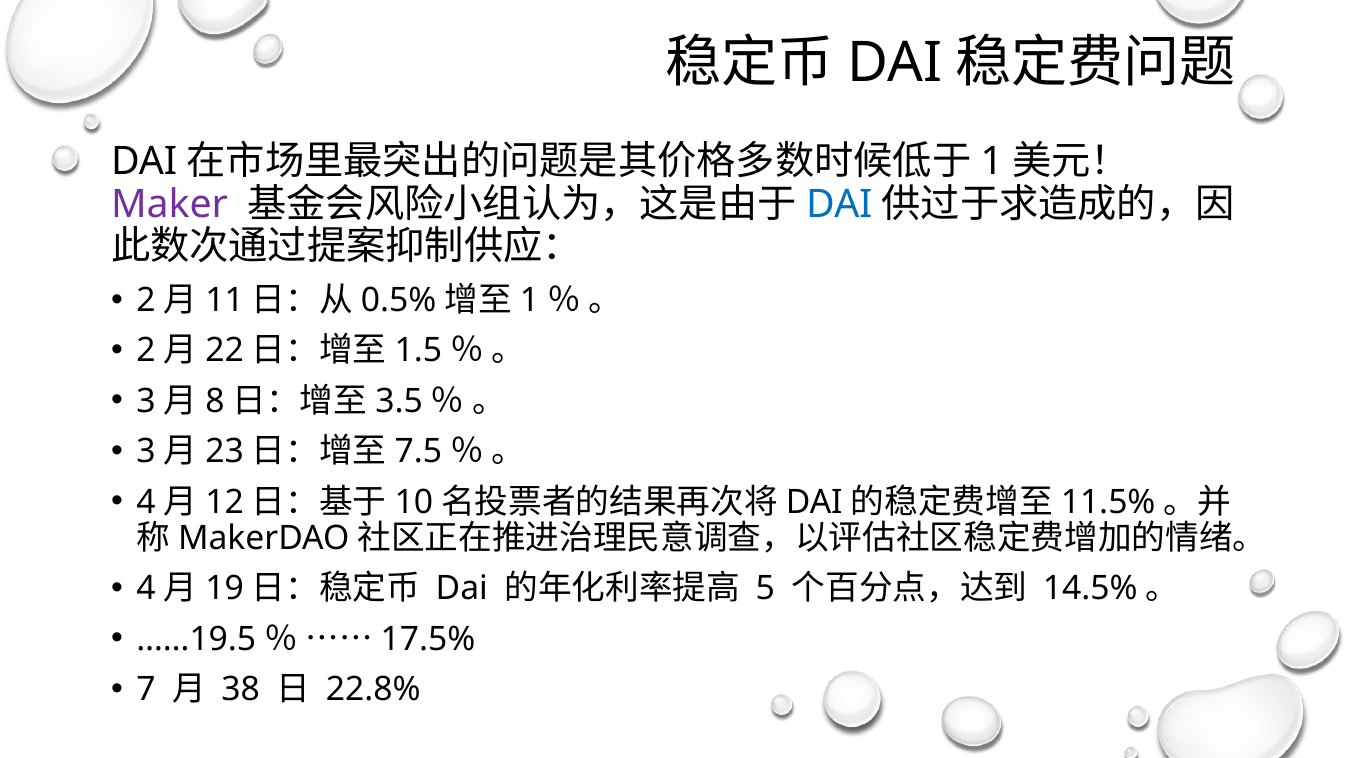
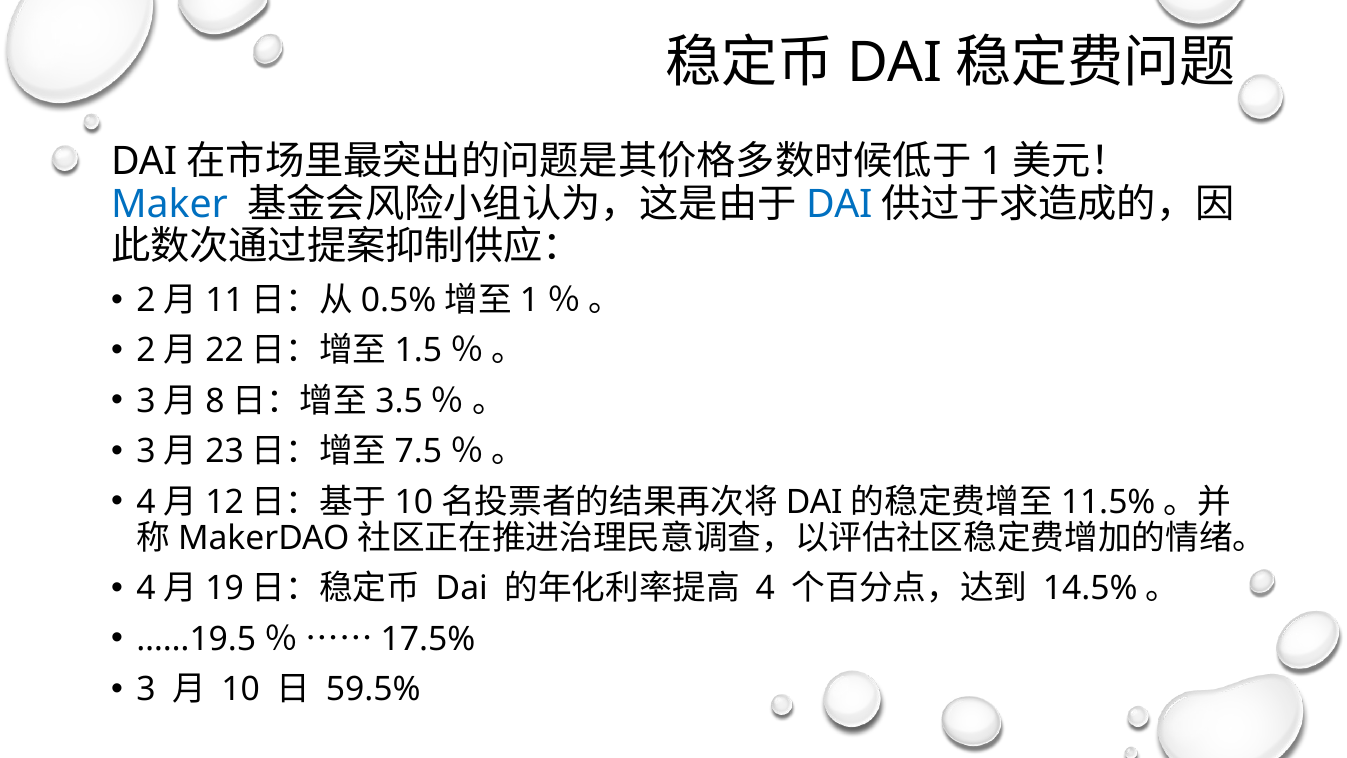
Maker colour: purple -> blue
5 at (765, 588): 5 -> 4
7 at (146, 689): 7 -> 3
38 at (241, 689): 38 -> 10
22.8%: 22.8% -> 59.5%
